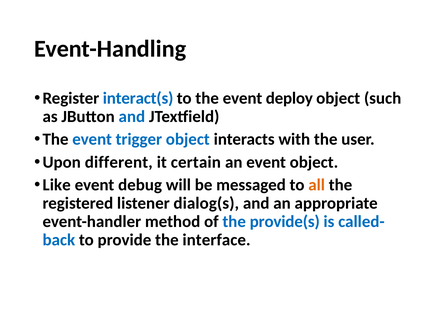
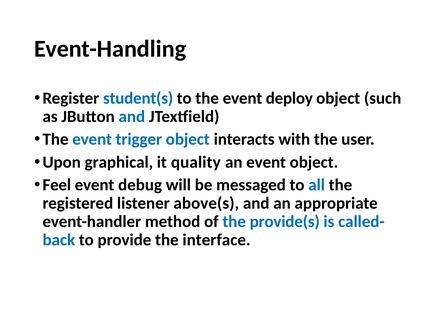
interact(s: interact(s -> student(s
different: different -> graphical
certain: certain -> quality
Like: Like -> Feel
all colour: orange -> blue
dialog(s: dialog(s -> above(s
